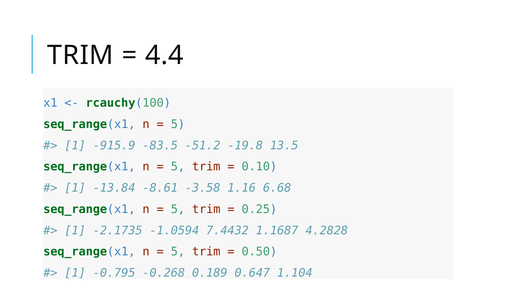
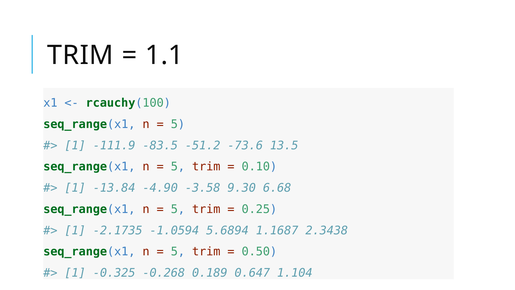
4.4: 4.4 -> 1.1
-915.9: -915.9 -> -111.9
-19.8: -19.8 -> -73.6
-8.61: -8.61 -> -4.90
1.16: 1.16 -> 9.30
7.4432: 7.4432 -> 5.6894
4.2828: 4.2828 -> 2.3438
-0.795: -0.795 -> -0.325
